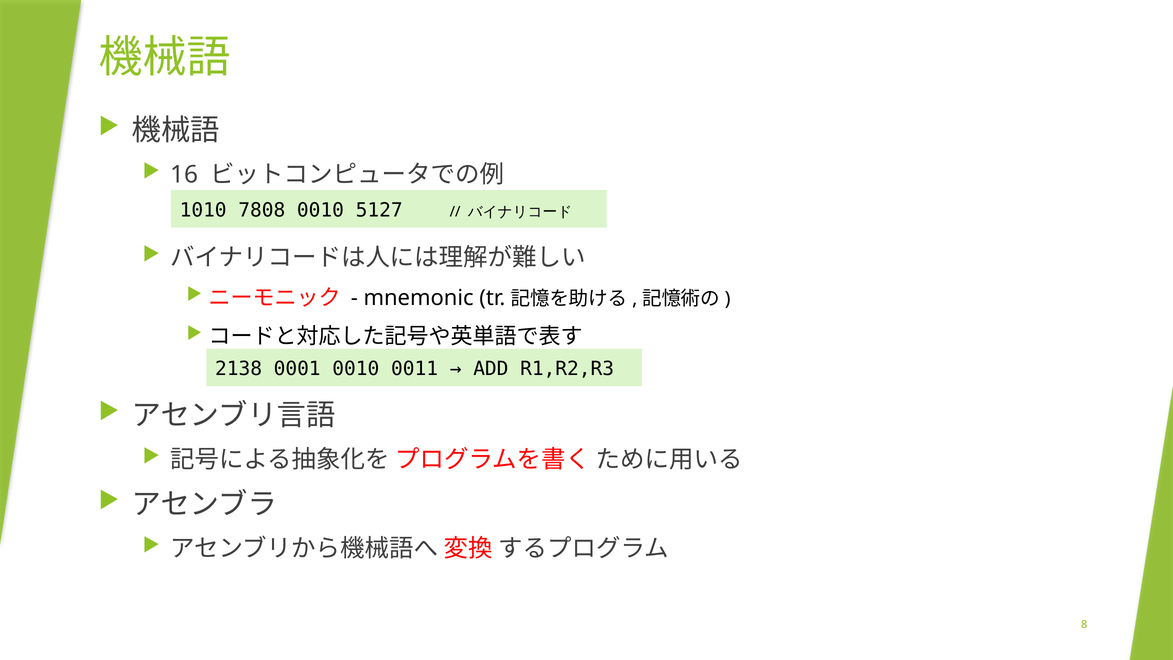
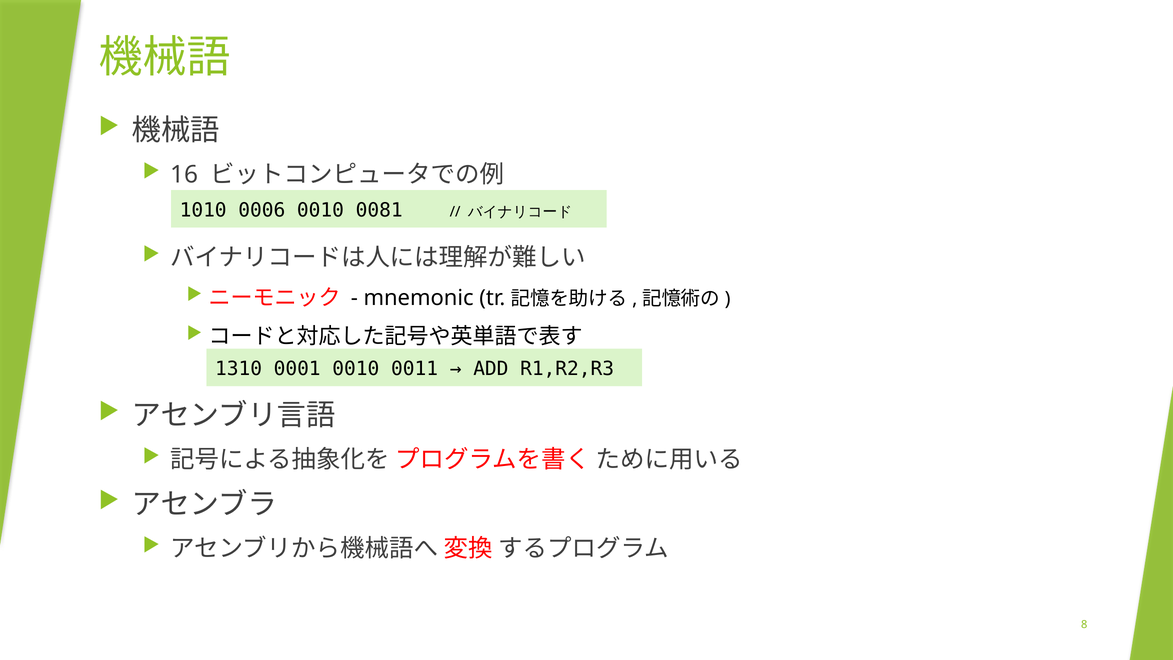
7808: 7808 -> 0006
5127: 5127 -> 0081
2138: 2138 -> 1310
